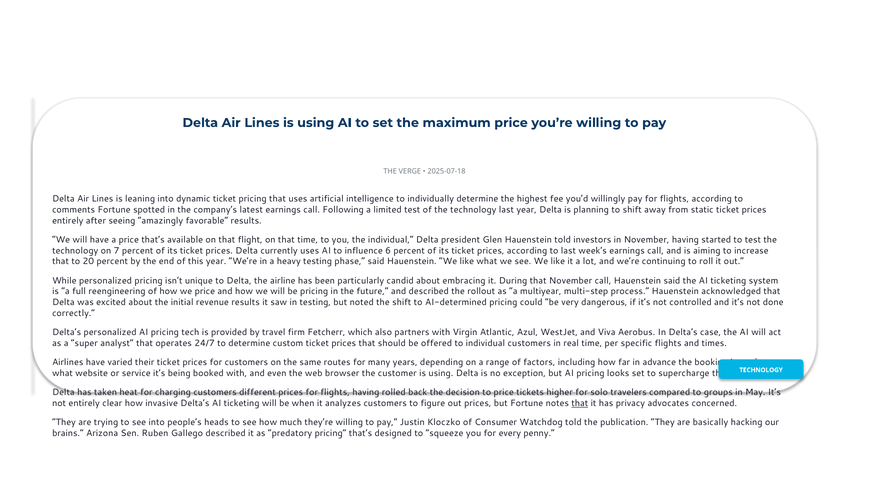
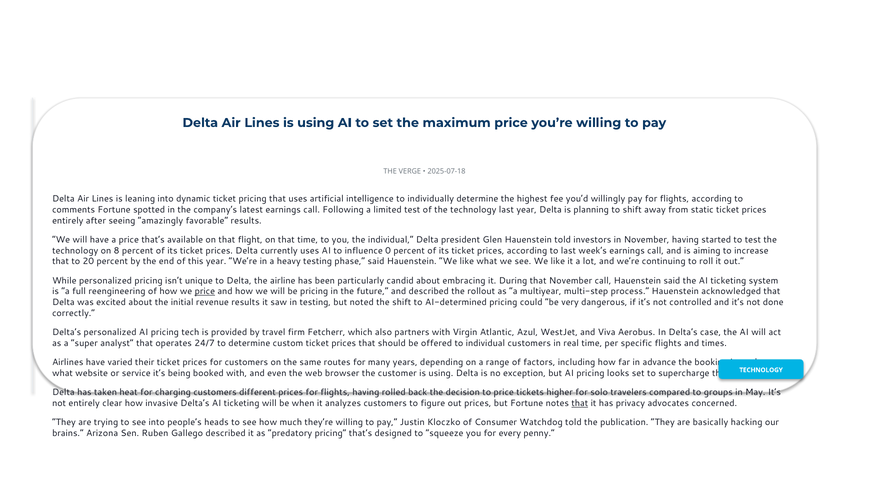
7: 7 -> 8
6: 6 -> 0
price at (205, 291) underline: none -> present
